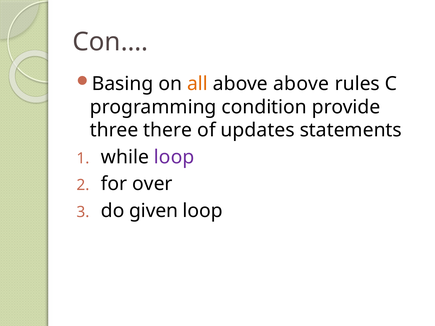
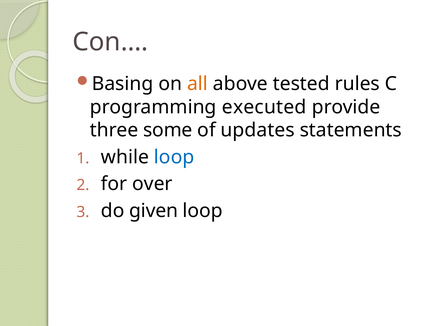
above above: above -> tested
condition: condition -> executed
there: there -> some
loop at (174, 157) colour: purple -> blue
